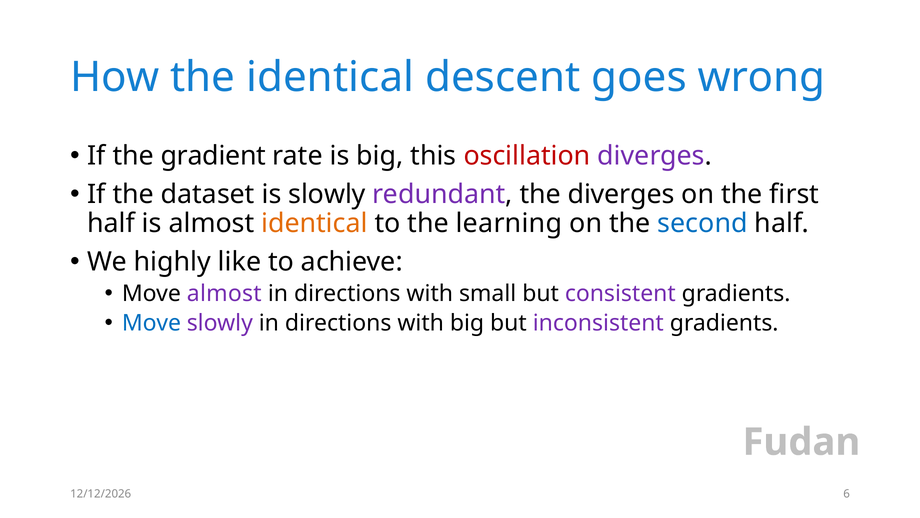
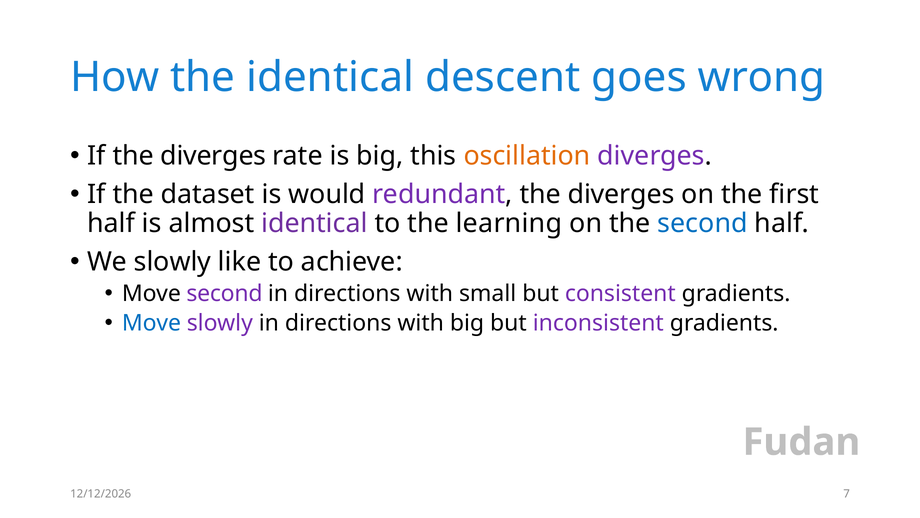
If the gradient: gradient -> diverges
oscillation colour: red -> orange
is slowly: slowly -> would
identical at (314, 223) colour: orange -> purple
We highly: highly -> slowly
Move almost: almost -> second
6: 6 -> 7
